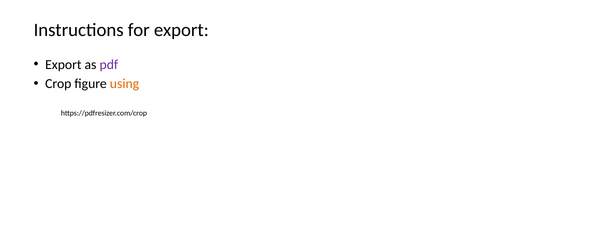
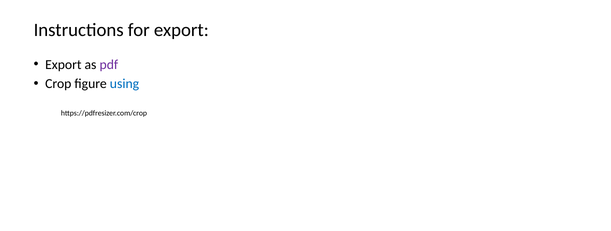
using colour: orange -> blue
